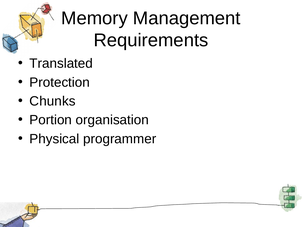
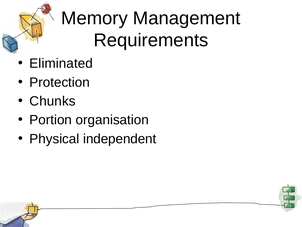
Translated: Translated -> Eliminated
programmer: programmer -> independent
